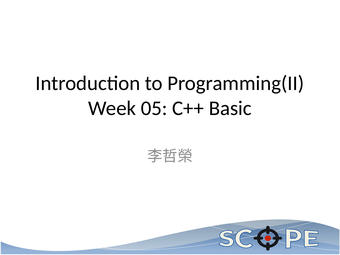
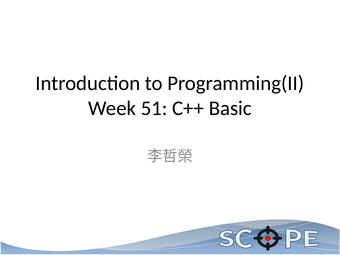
05: 05 -> 51
